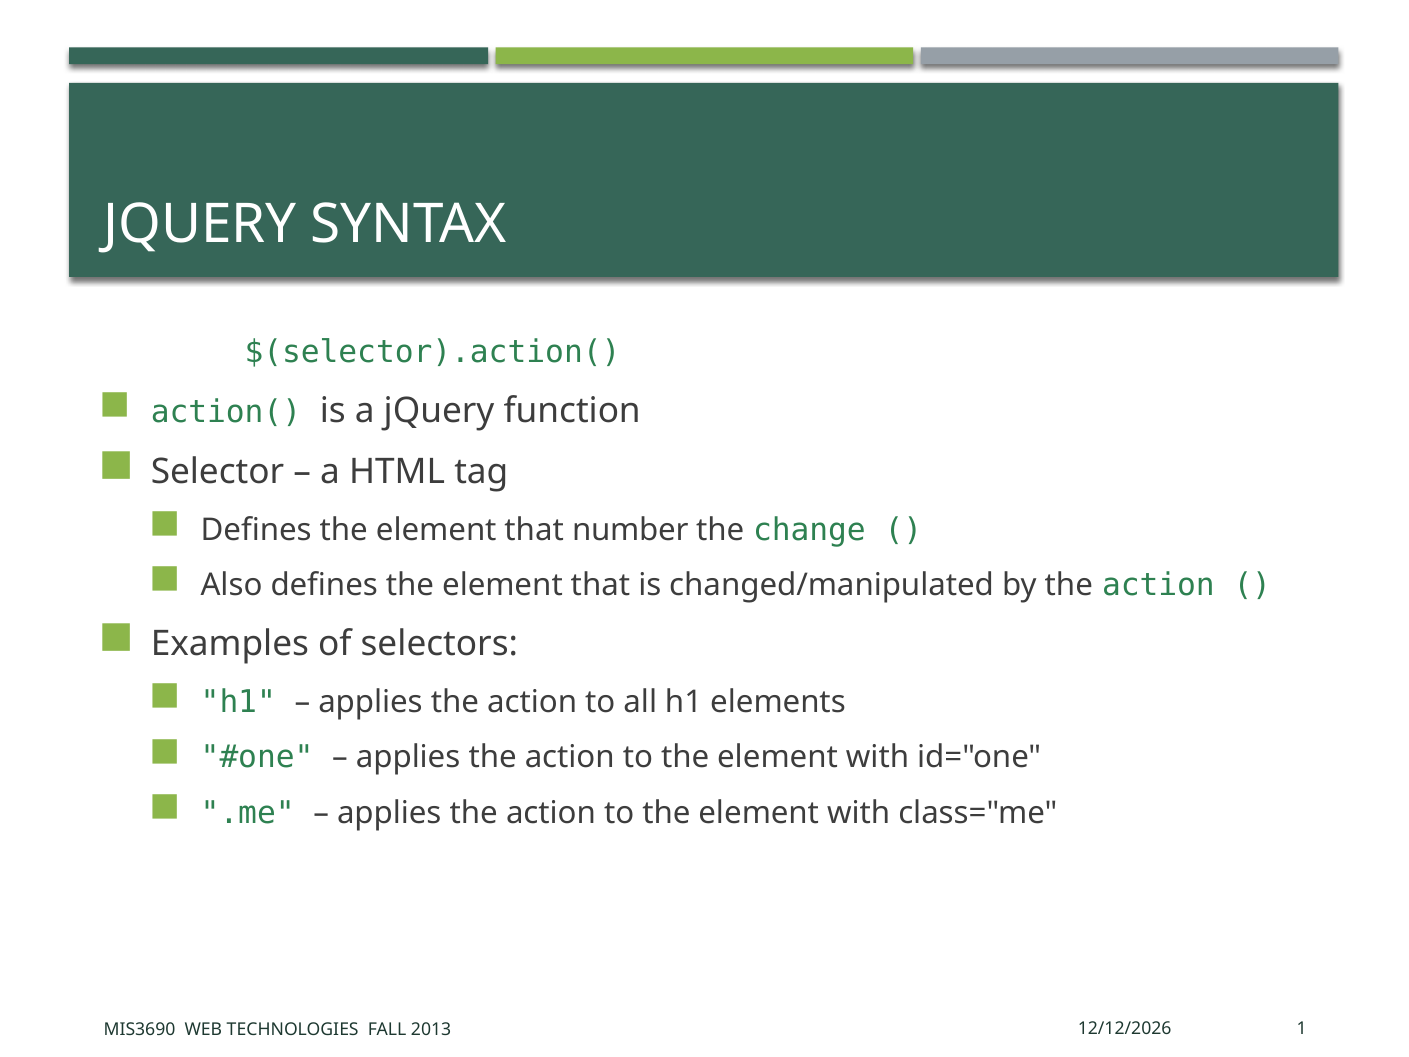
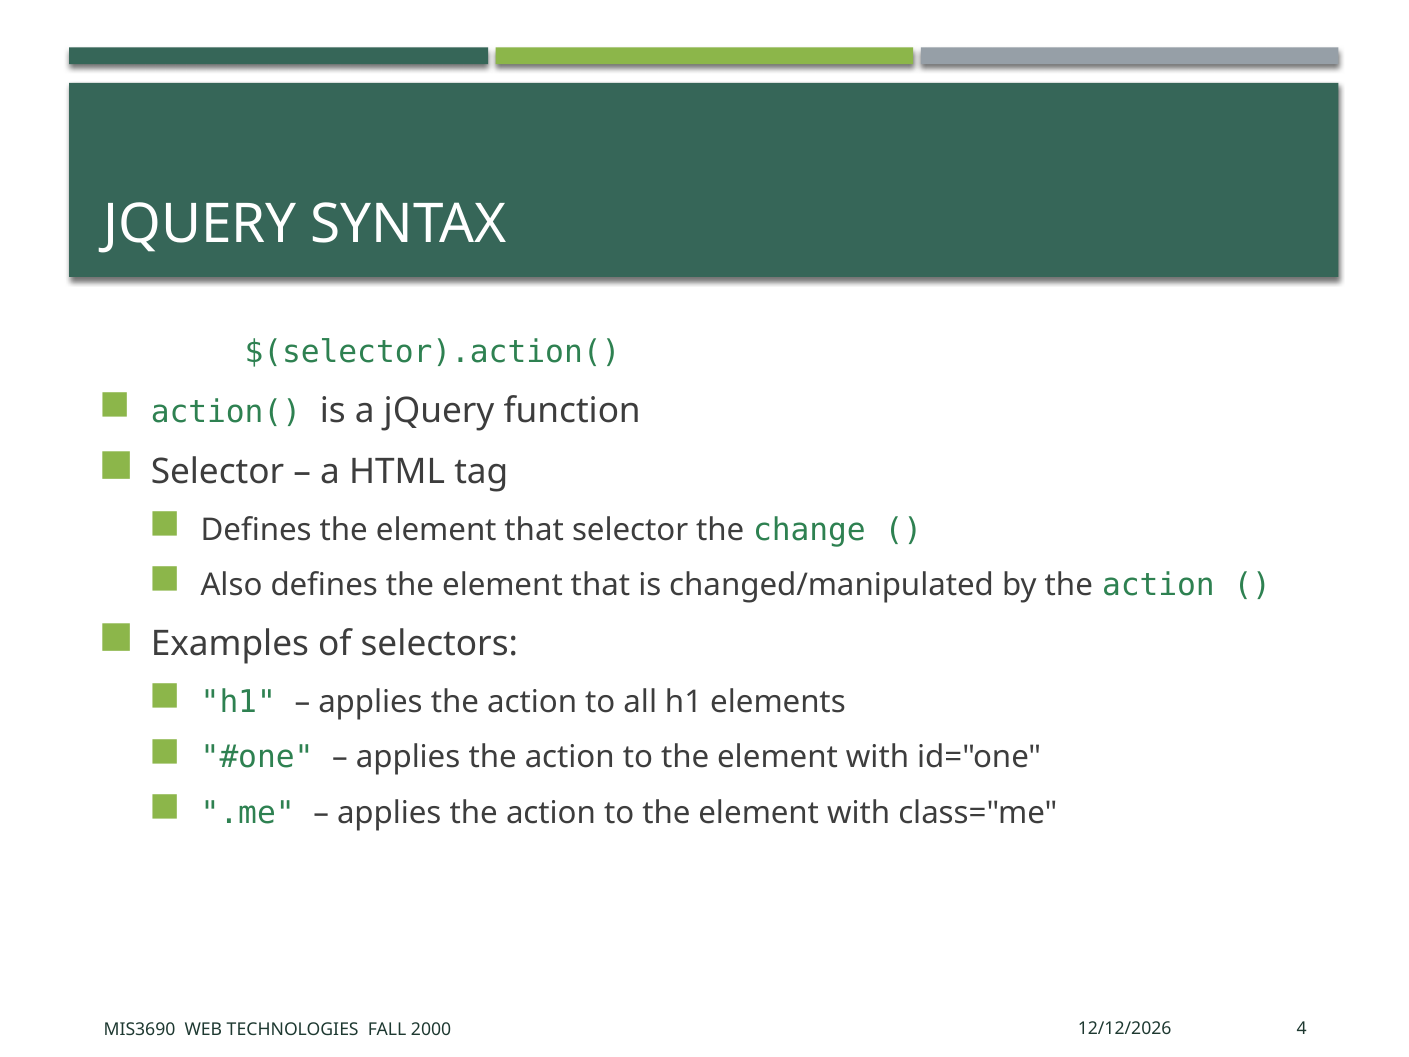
that number: number -> selector
1: 1 -> 4
2013: 2013 -> 2000
